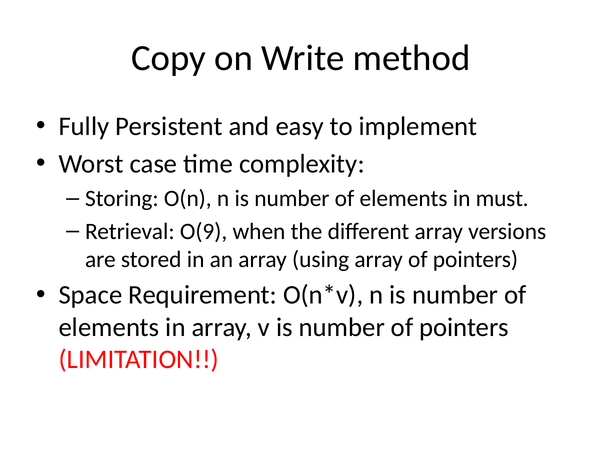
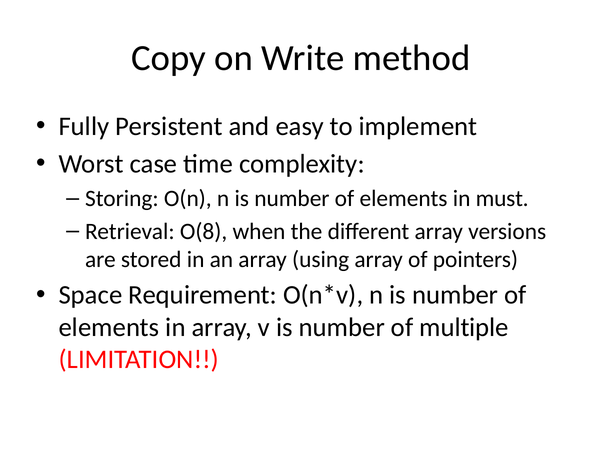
O(9: O(9 -> O(8
number of pointers: pointers -> multiple
